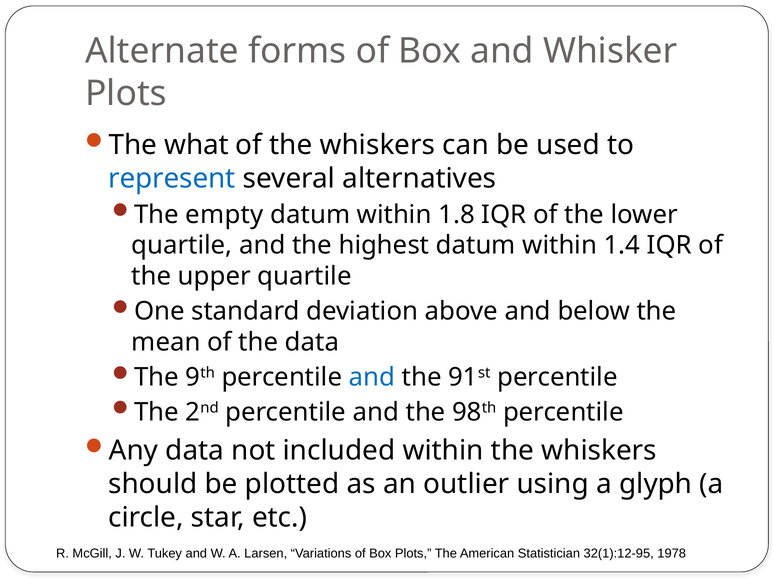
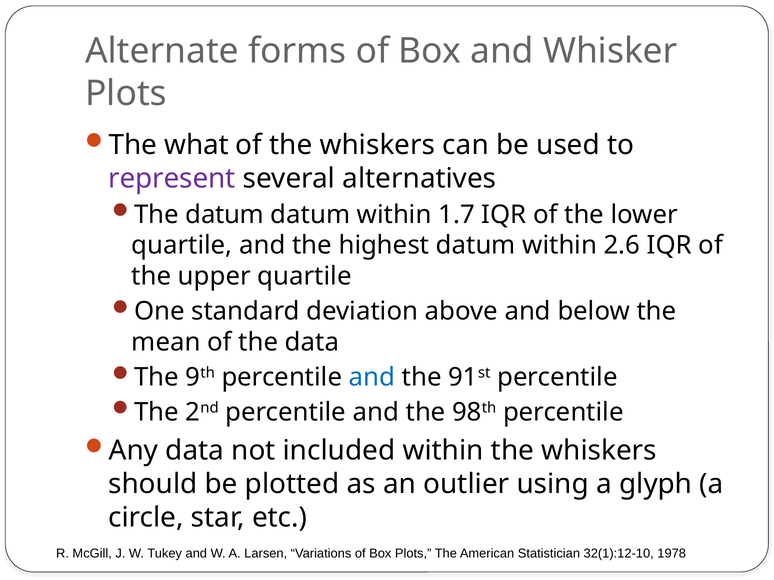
represent colour: blue -> purple
The empty: empty -> datum
1.8: 1.8 -> 1.7
1.4: 1.4 -> 2.6
32(1):12-95: 32(1):12-95 -> 32(1):12-10
